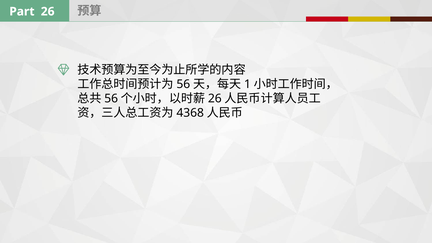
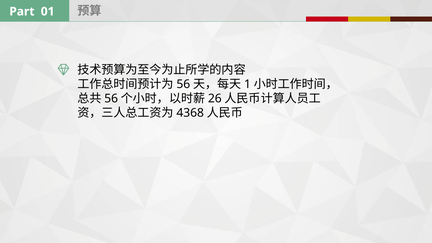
Part 26: 26 -> 01
